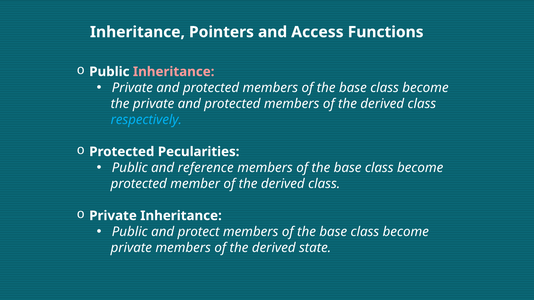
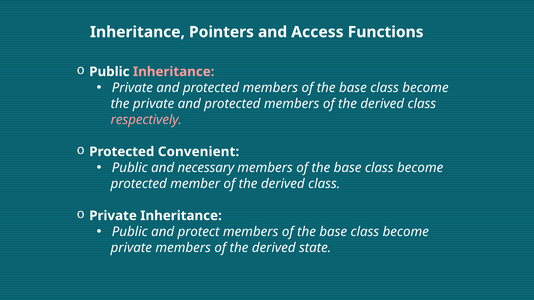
respectively colour: light blue -> pink
Pecularities: Pecularities -> Convenient
reference: reference -> necessary
